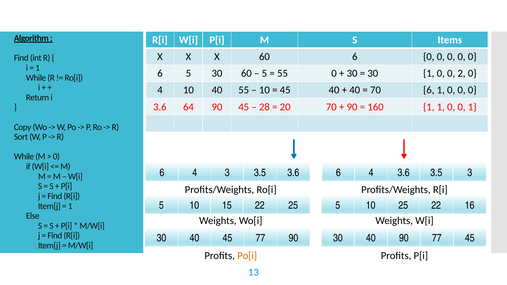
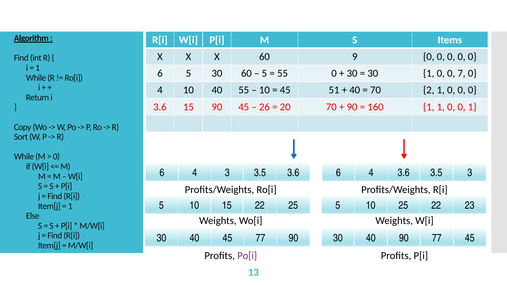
60 6: 6 -> 9
2: 2 -> 7
45 40: 40 -> 51
70 6: 6 -> 2
3.6 64: 64 -> 15
28: 28 -> 26
16: 16 -> 23
Po[i colour: orange -> purple
